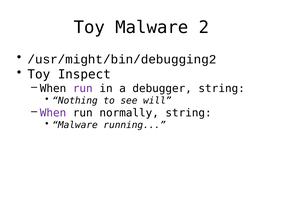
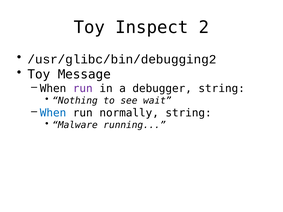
Toy Malware: Malware -> Inspect
/usr/might/bin/debugging2: /usr/might/bin/debugging2 -> /usr/glibc/bin/debugging2
Inspect: Inspect -> Message
will: will -> wait
When at (53, 113) colour: purple -> blue
